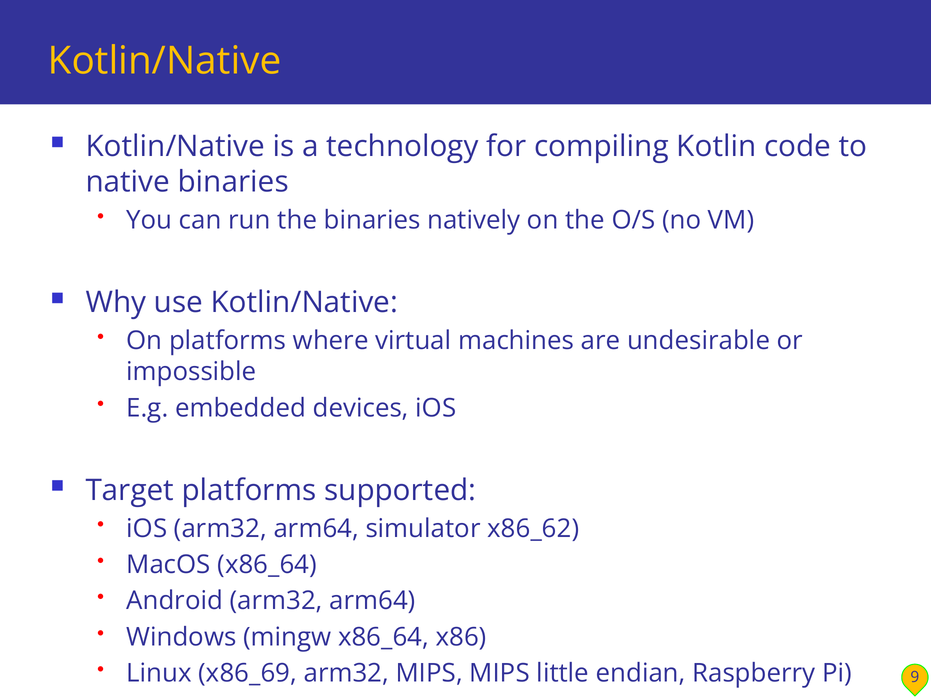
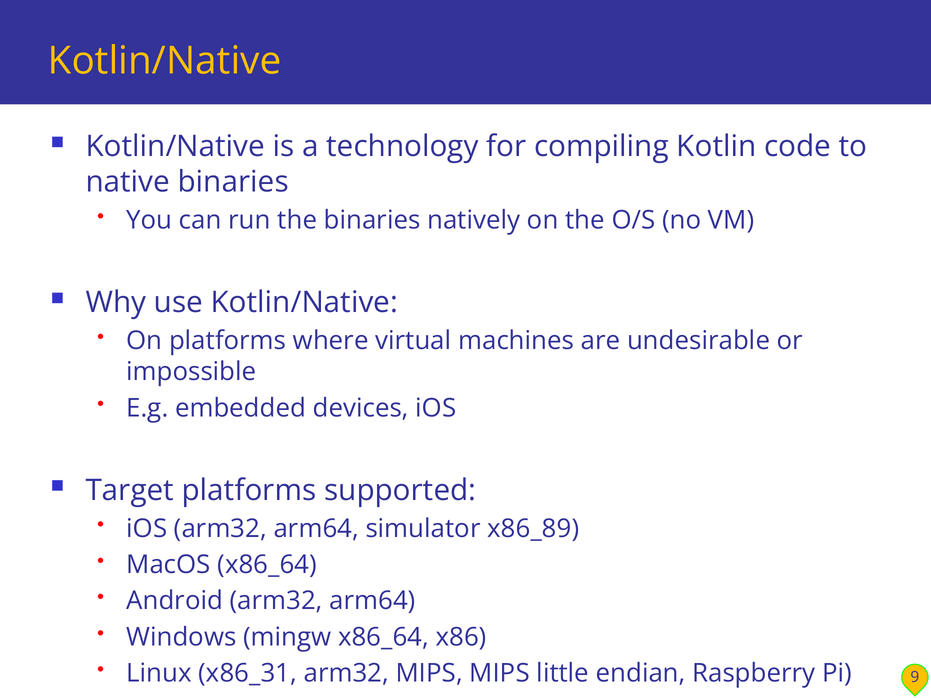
x86_62: x86_62 -> x86_89
x86_69: x86_69 -> x86_31
